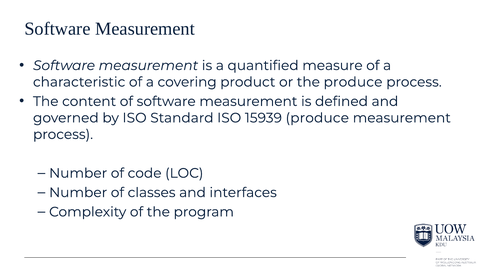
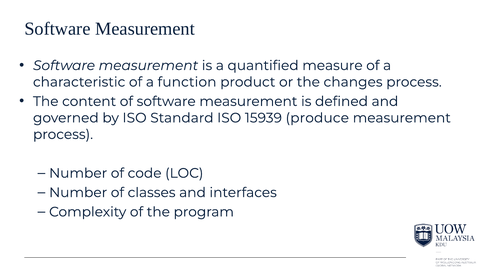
covering: covering -> function
the produce: produce -> changes
